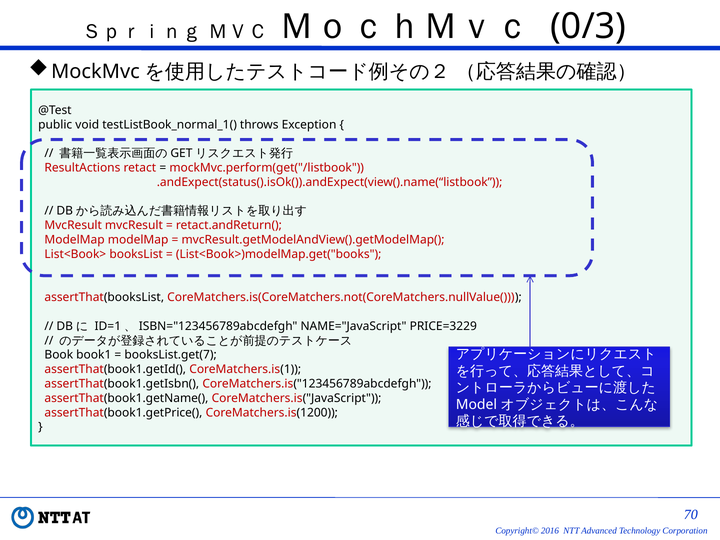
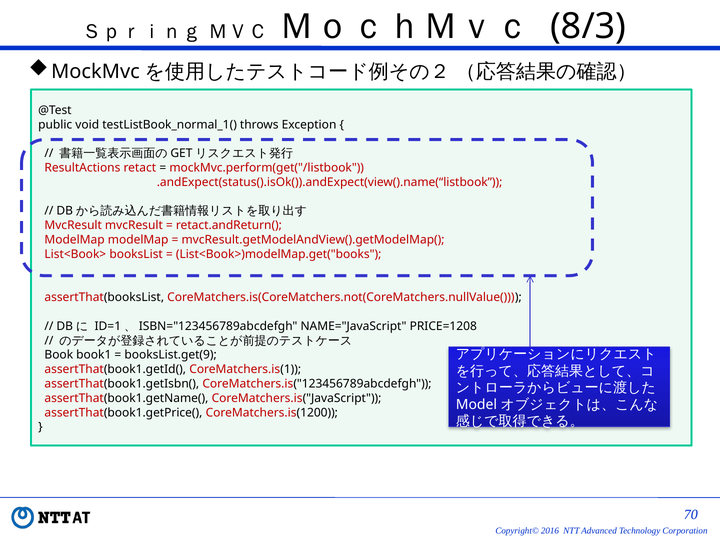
0/3: 0/3 -> 8/3
PRICE=3229: PRICE=3229 -> PRICE=1208
booksList.get(7: booksList.get(7 -> booksList.get(9
